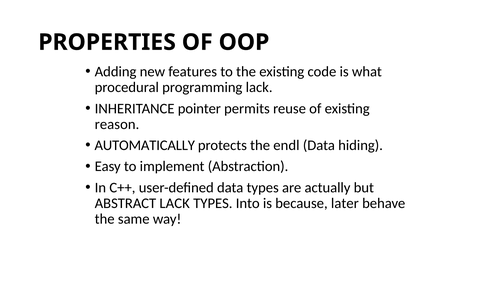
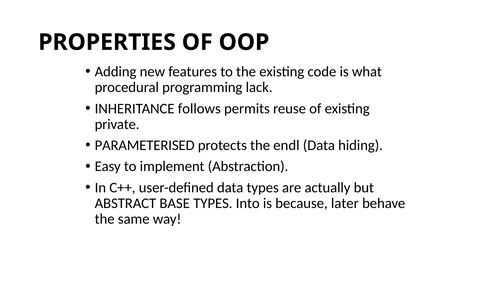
pointer: pointer -> follows
reason: reason -> private
AUTOMATICALLY: AUTOMATICALLY -> PARAMETERISED
ABSTRACT LACK: LACK -> BASE
